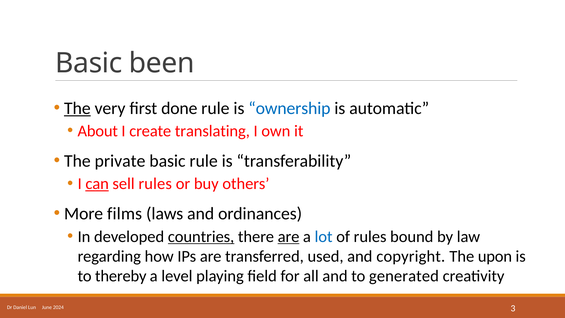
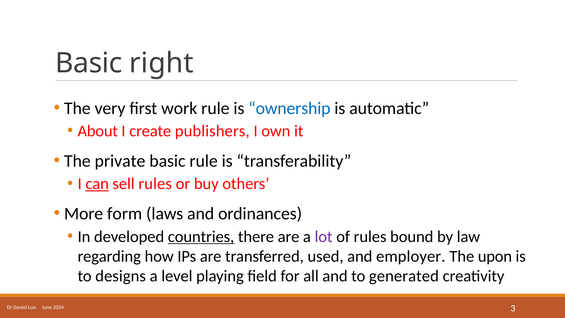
been: been -> right
The at (77, 108) underline: present -> none
done: done -> work
translating: translating -> publishers
films: films -> form
are at (289, 236) underline: present -> none
lot colour: blue -> purple
copyright: copyright -> employer
thereby: thereby -> designs
